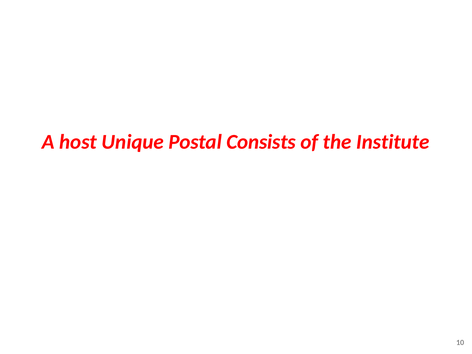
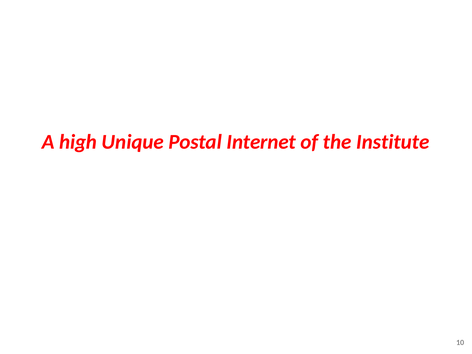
host: host -> high
Consists: Consists -> Internet
